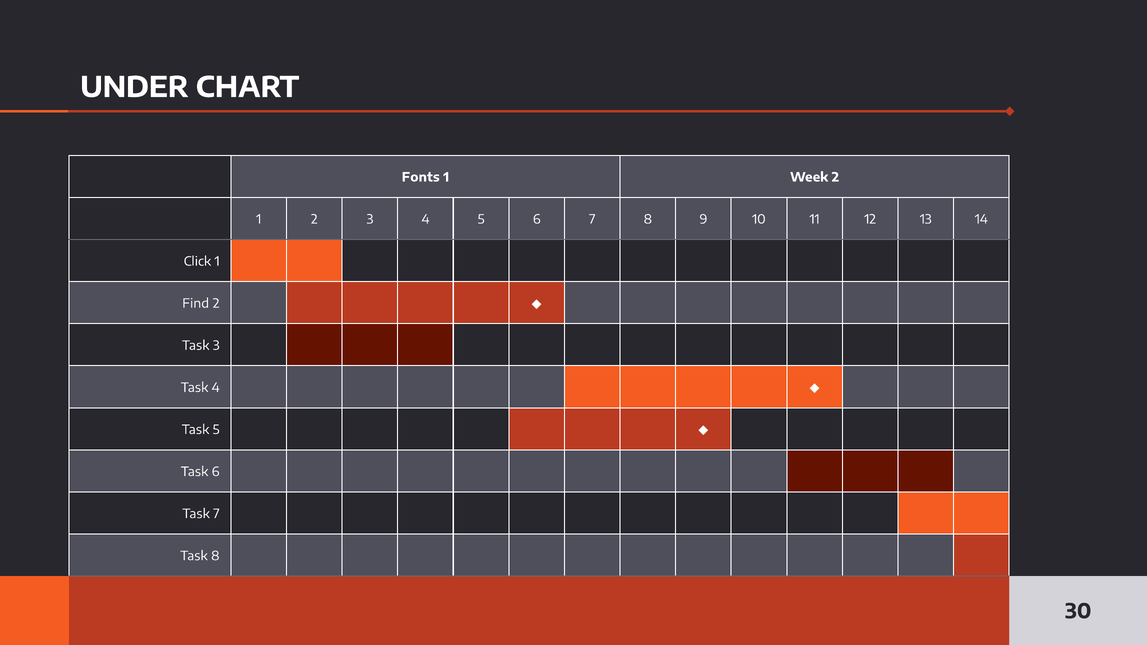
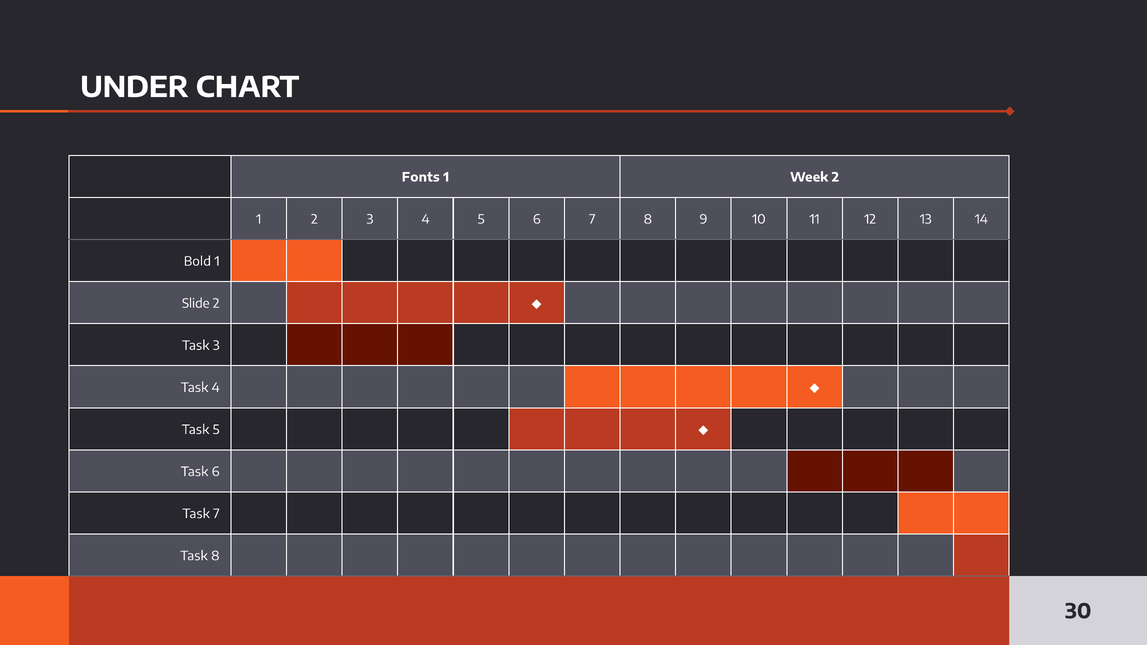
Click: Click -> Bold
Find: Find -> Slide
